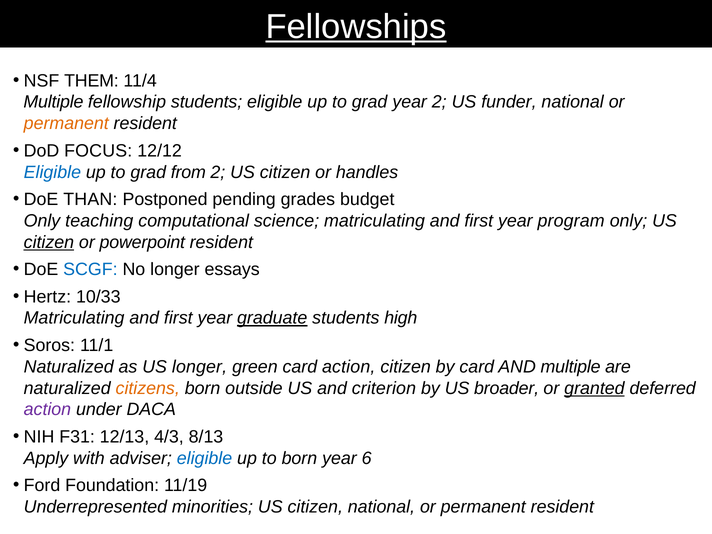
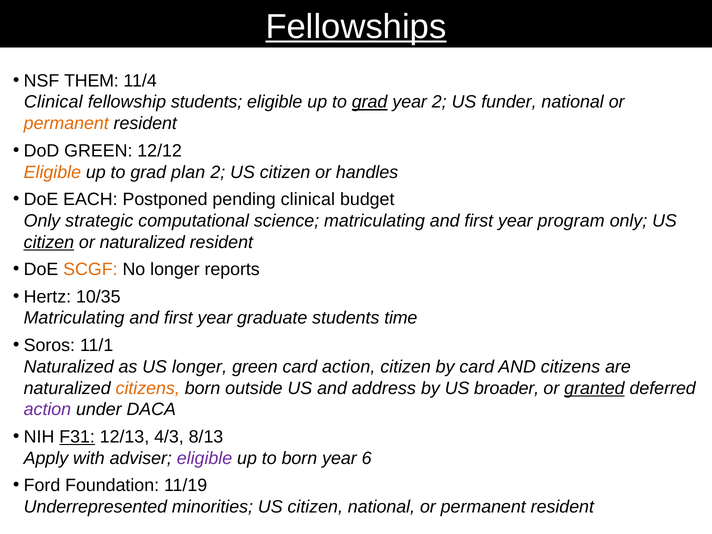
Multiple at (53, 102): Multiple -> Clinical
grad at (370, 102) underline: none -> present
DoD FOCUS: FOCUS -> GREEN
Eligible at (52, 172) colour: blue -> orange
from: from -> plan
THAN: THAN -> EACH
pending grades: grades -> clinical
teaching: teaching -> strategic
or powerpoint: powerpoint -> naturalized
SCGF colour: blue -> orange
essays: essays -> reports
10/33: 10/33 -> 10/35
graduate underline: present -> none
high: high -> time
AND multiple: multiple -> citizens
criterion: criterion -> address
F31 underline: none -> present
eligible at (205, 458) colour: blue -> purple
